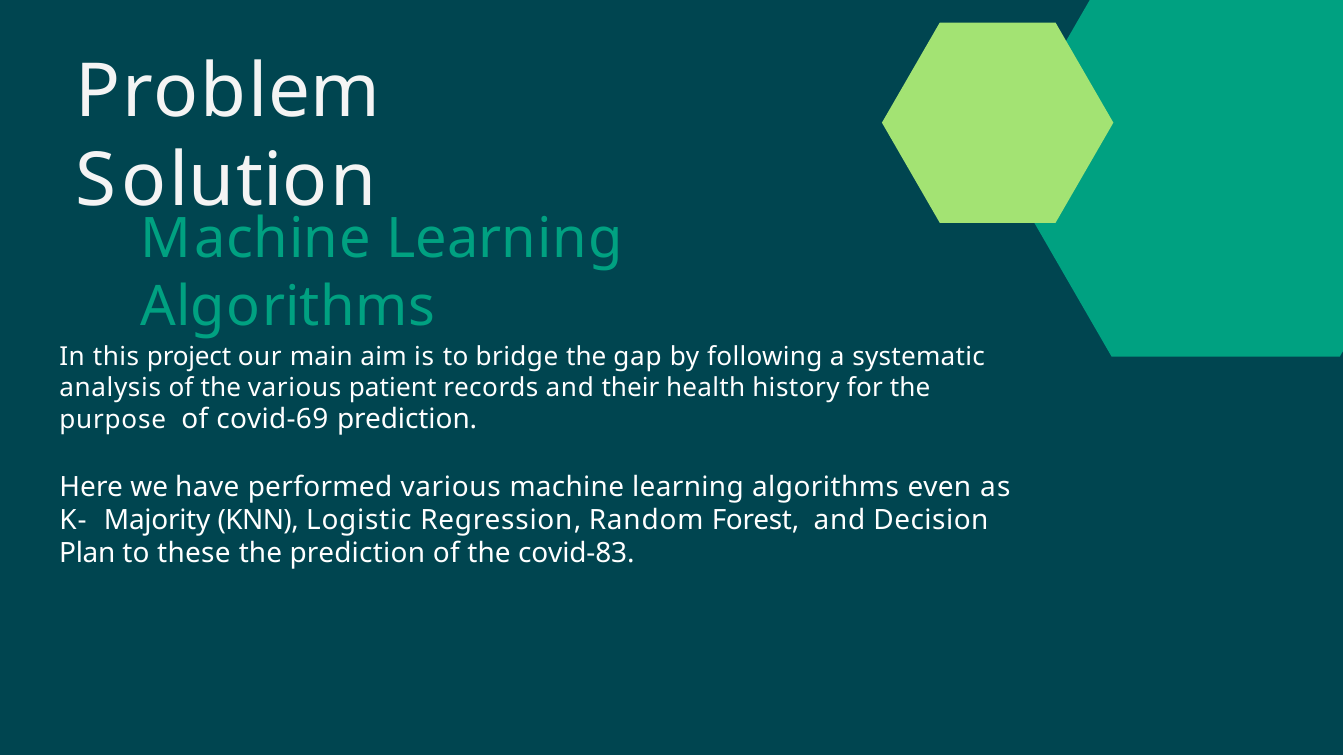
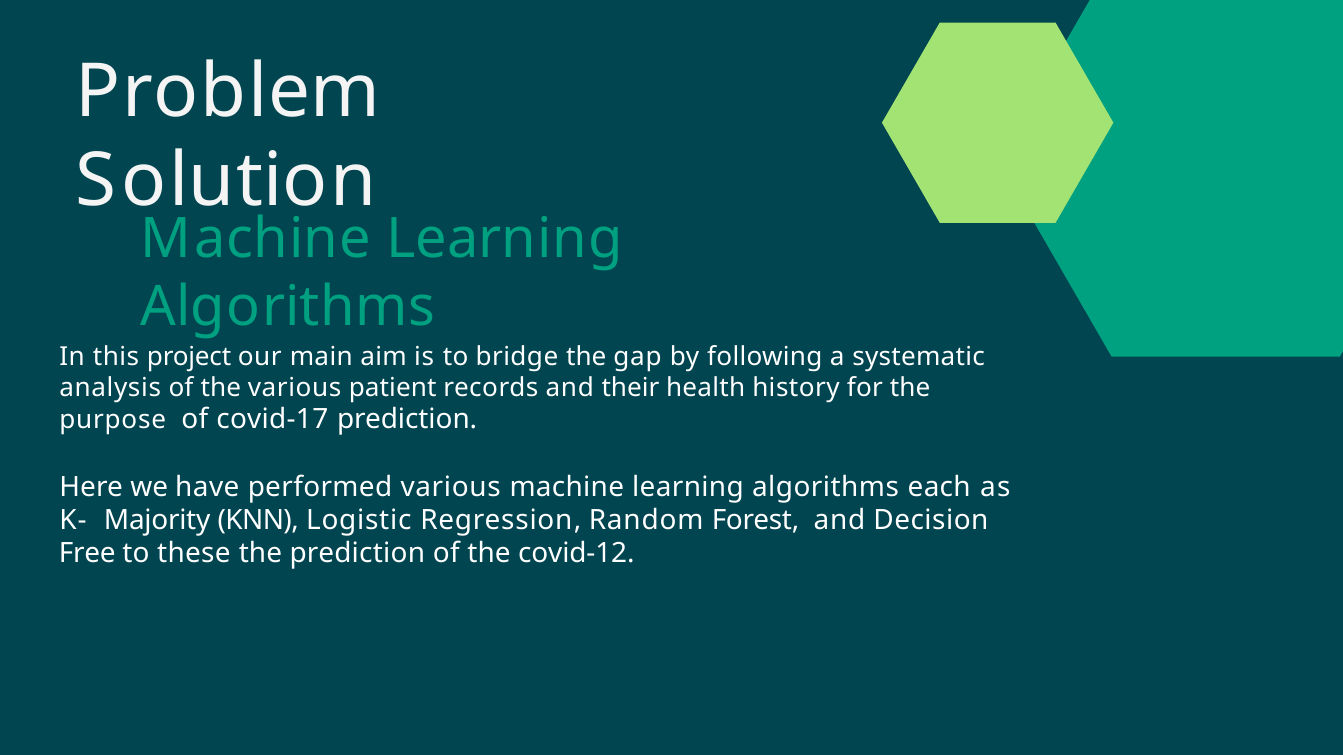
covid-69: covid-69 -> covid-17
even: even -> each
Plan: Plan -> Free
covid-83: covid-83 -> covid-12
